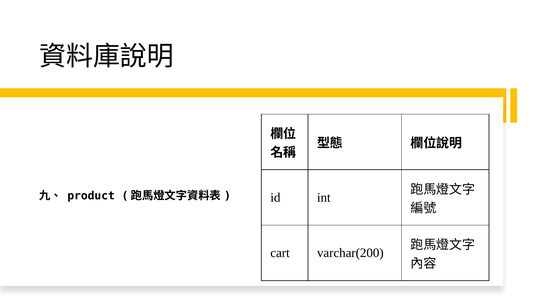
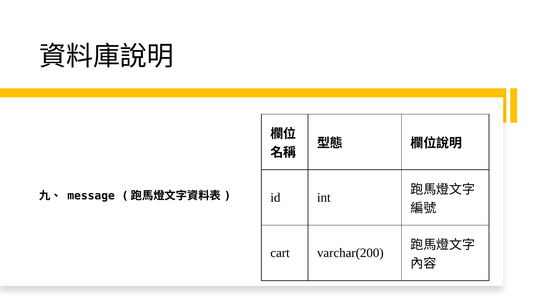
product: product -> message
